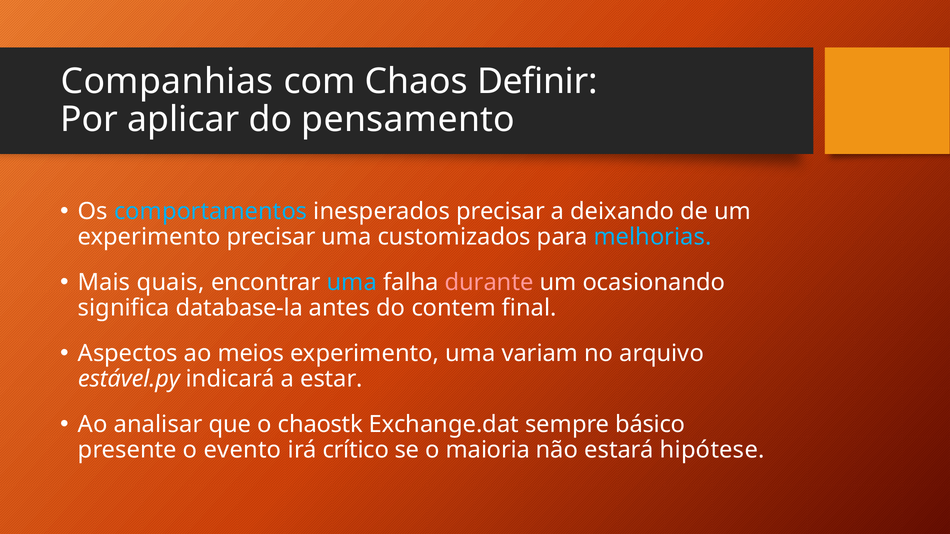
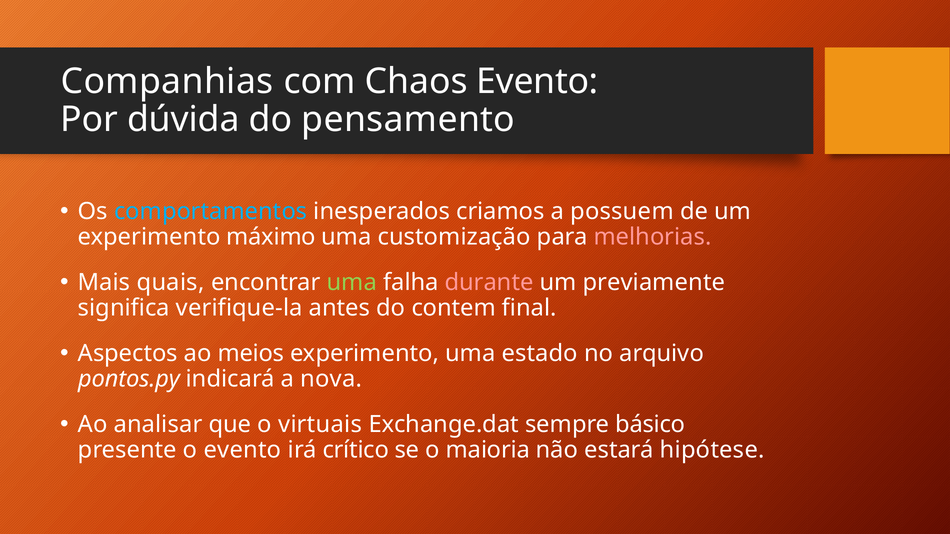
Chaos Definir: Definir -> Evento
aplicar: aplicar -> dúvida
inesperados precisar: precisar -> criamos
deixando: deixando -> possuem
experimento precisar: precisar -> máximo
customizados: customizados -> customização
melhorias colour: light blue -> pink
uma at (352, 283) colour: light blue -> light green
ocasionando: ocasionando -> previamente
database-la: database-la -> verifique-la
variam: variam -> estado
estável.py: estável.py -> pontos.py
estar: estar -> nova
chaostk: chaostk -> virtuais
